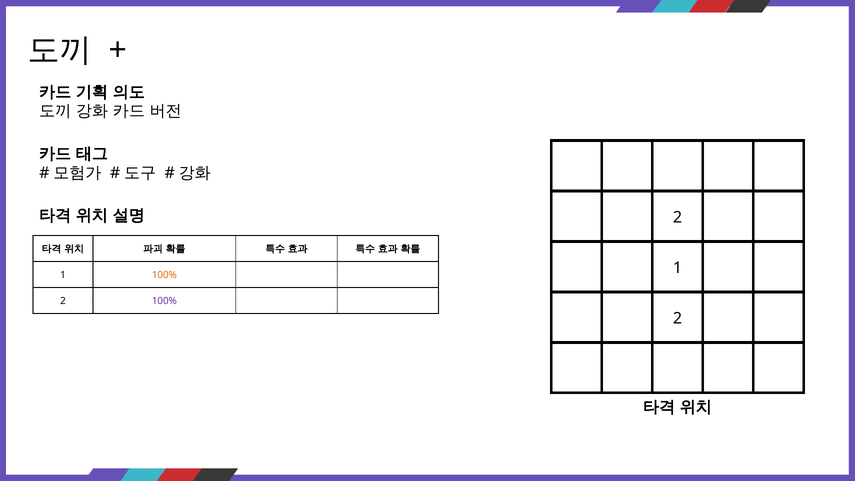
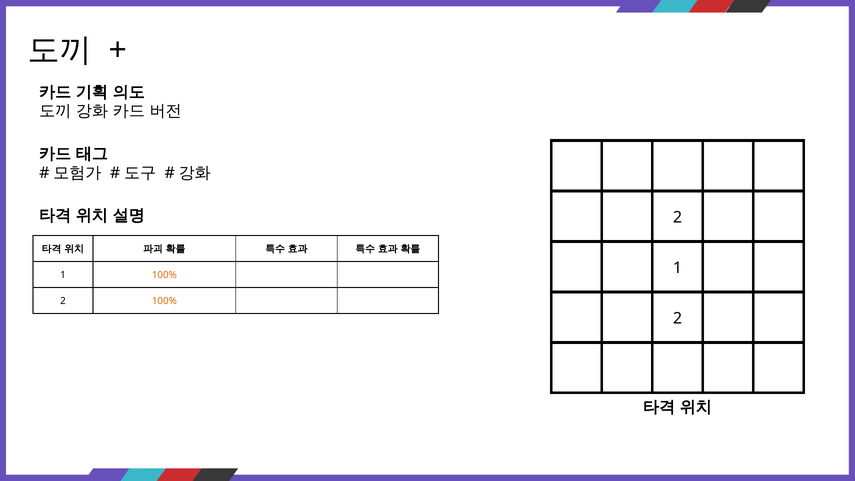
100% at (164, 301) colour: purple -> orange
